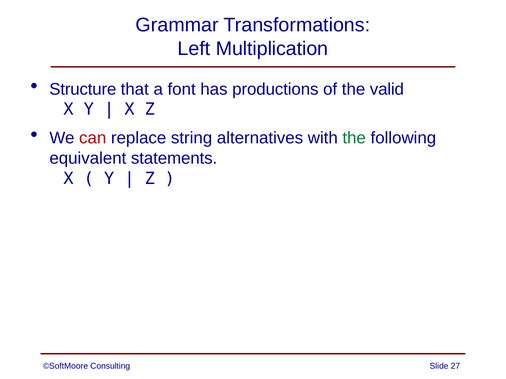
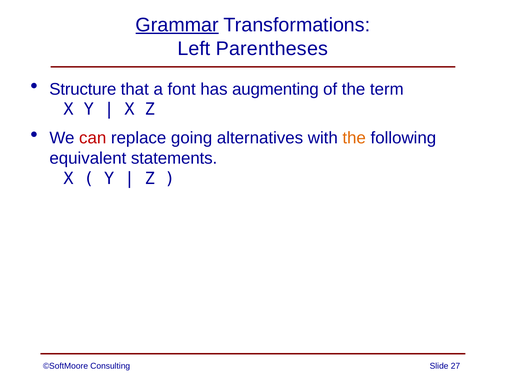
Grammar underline: none -> present
Multiplication: Multiplication -> Parentheses
productions: productions -> augmenting
valid: valid -> term
string: string -> going
the at (354, 138) colour: green -> orange
